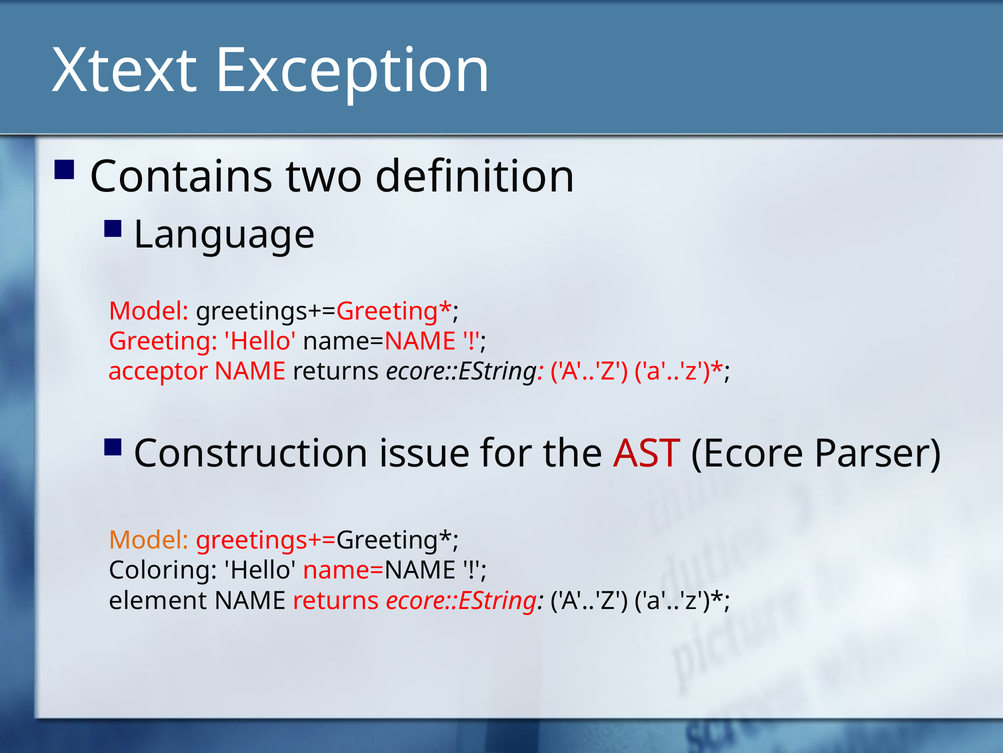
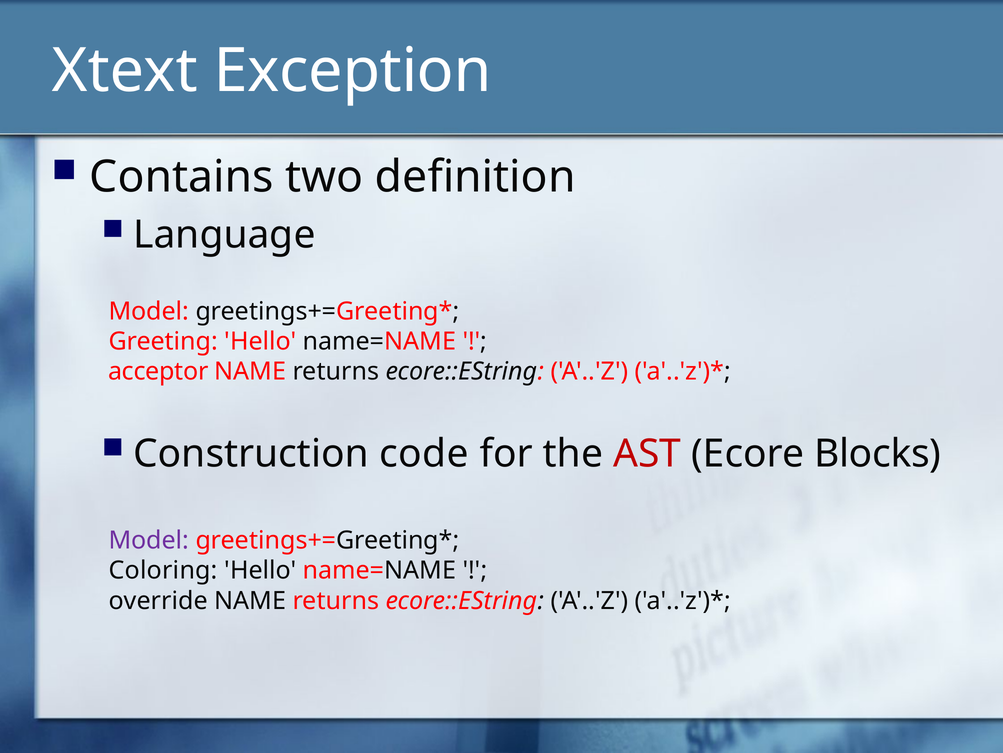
issue: issue -> code
Parser: Parser -> Blocks
Model at (149, 540) colour: orange -> purple
element: element -> override
